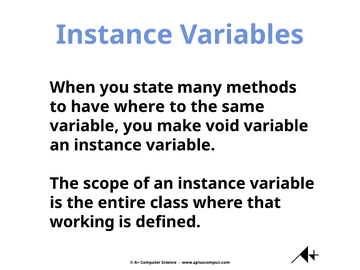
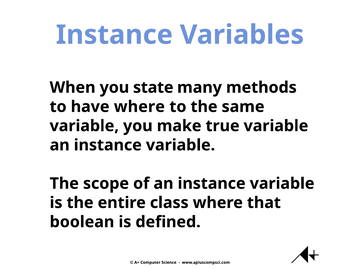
void: void -> true
working: working -> boolean
